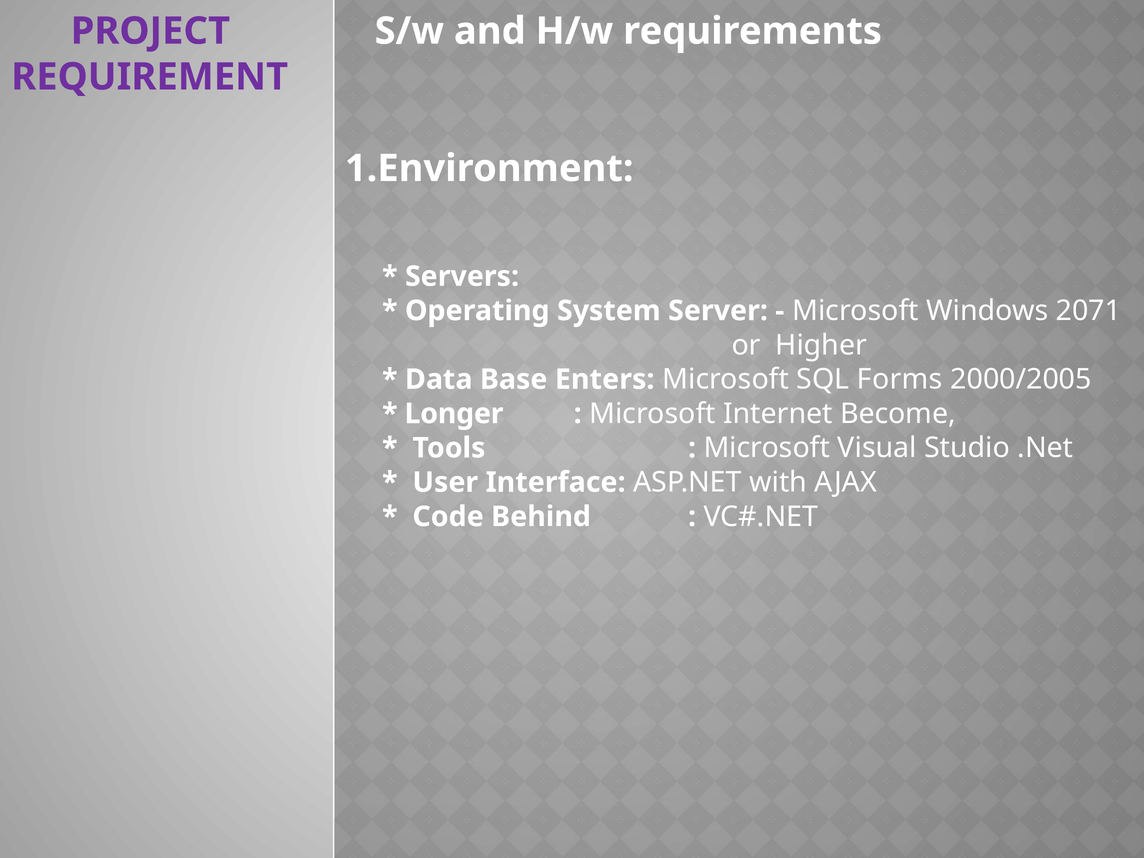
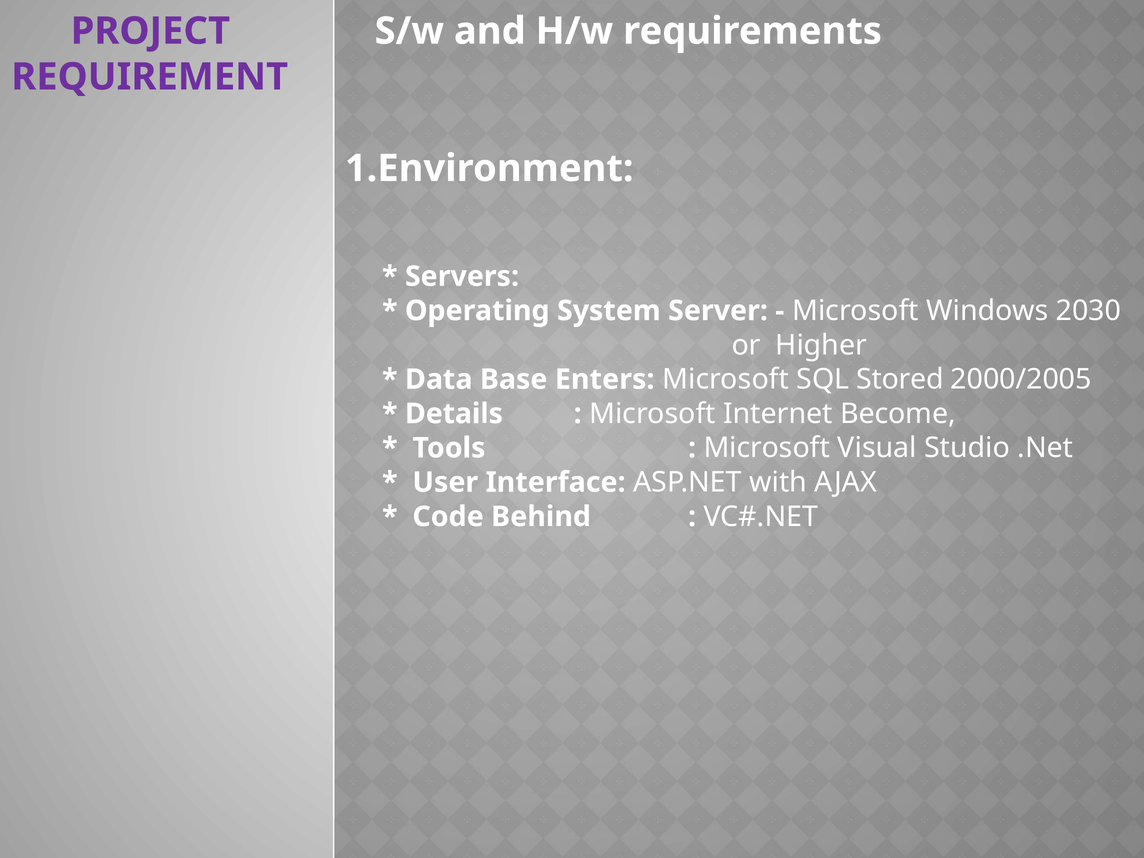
2071: 2071 -> 2030
Forms: Forms -> Stored
Longer: Longer -> Details
